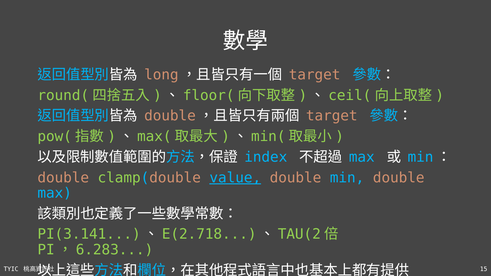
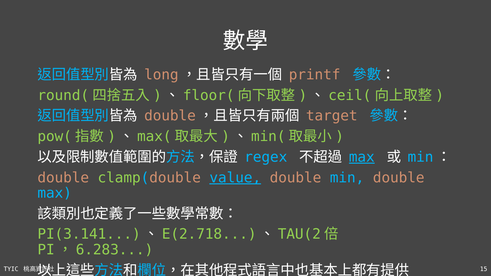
target at (315, 75): target -> printf
index: index -> regex
max at (362, 157) underline: none -> present
